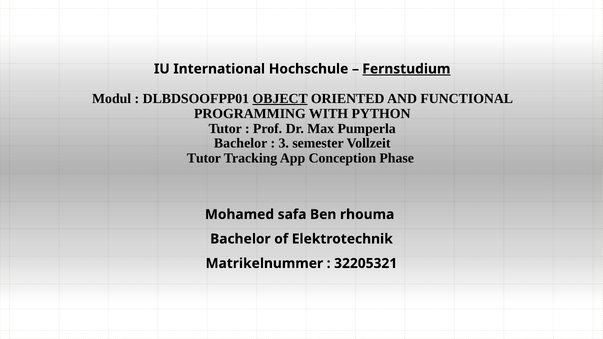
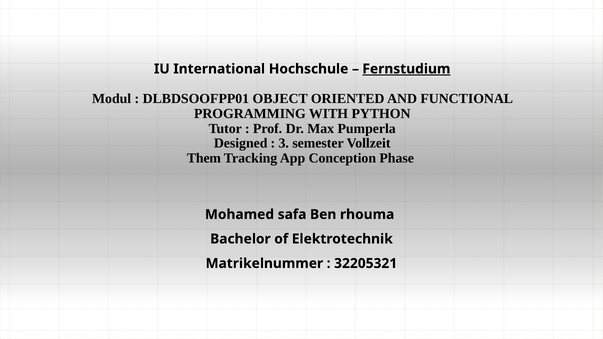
OBJECT underline: present -> none
Bachelor at (241, 143): Bachelor -> Designed
Tutor at (204, 158): Tutor -> Them
